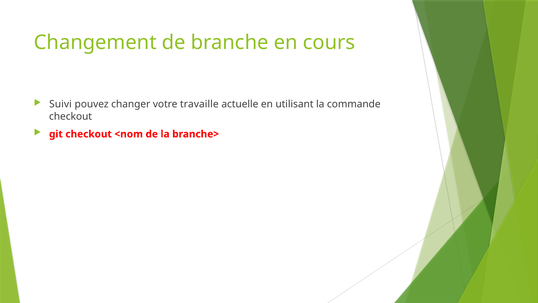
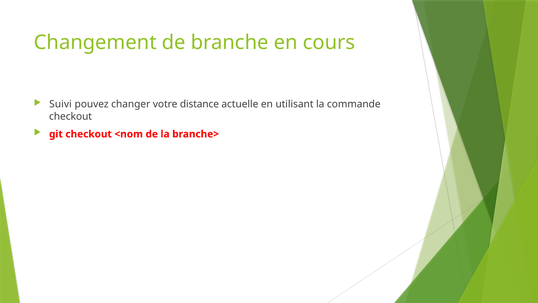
travaille: travaille -> distance
